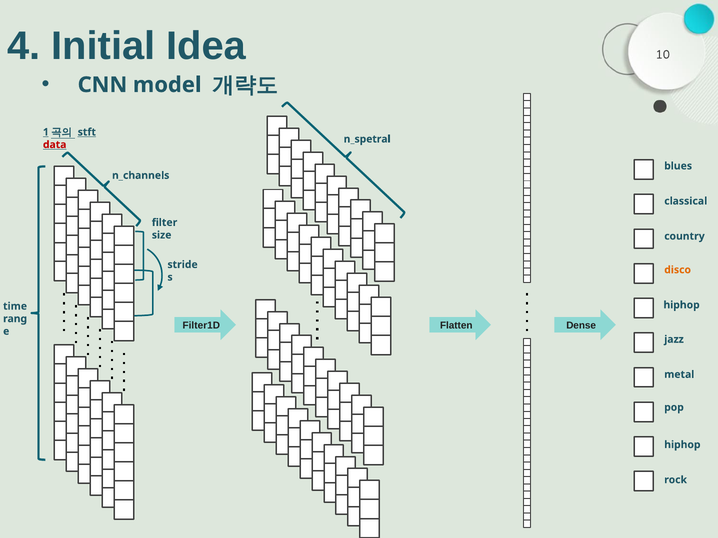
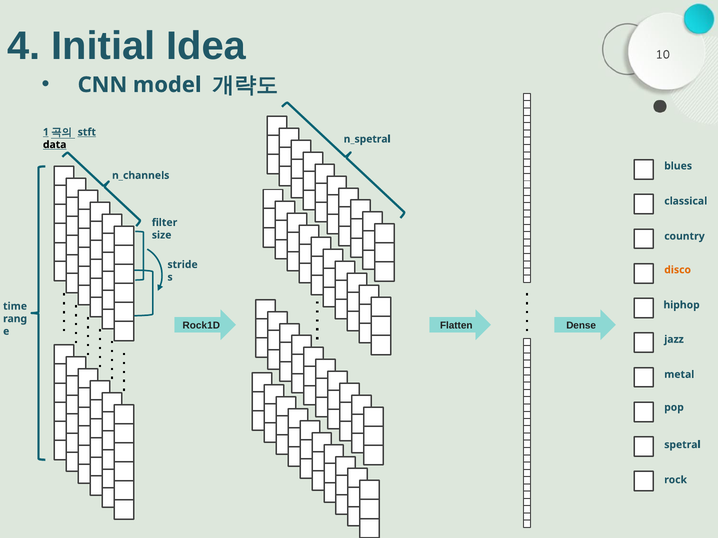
data colour: red -> black
Filter1D: Filter1D -> Rock1D
hiphop at (682, 445): hiphop -> spetral
